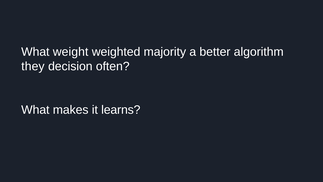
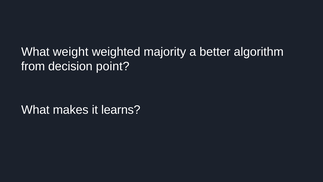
they: they -> from
often: often -> point
